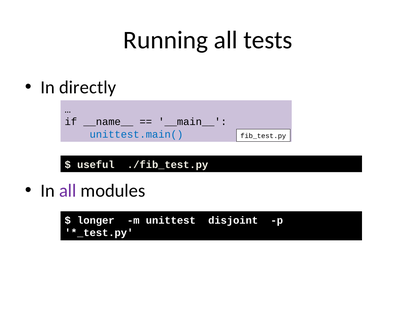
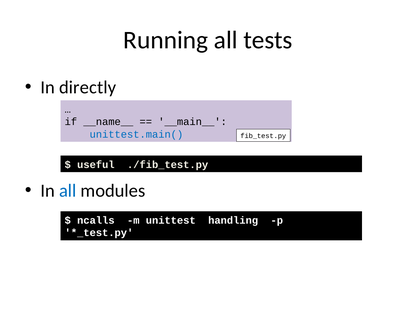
all at (68, 191) colour: purple -> blue
longer: longer -> ncalls
disjoint: disjoint -> handling
